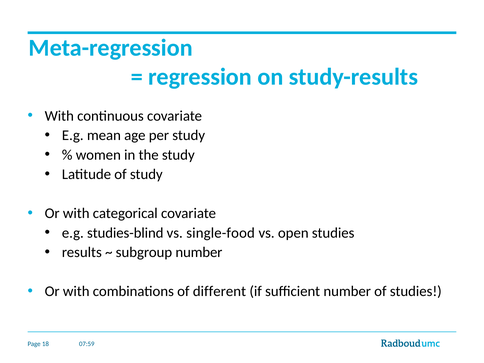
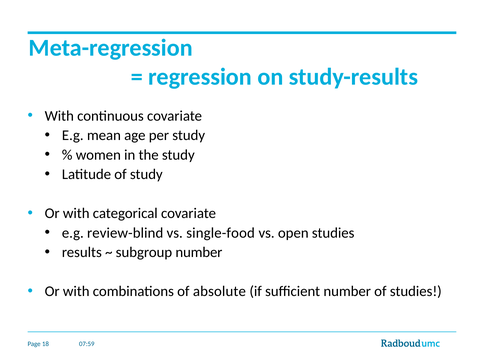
studies-blind: studies-blind -> review-blind
different: different -> absolute
